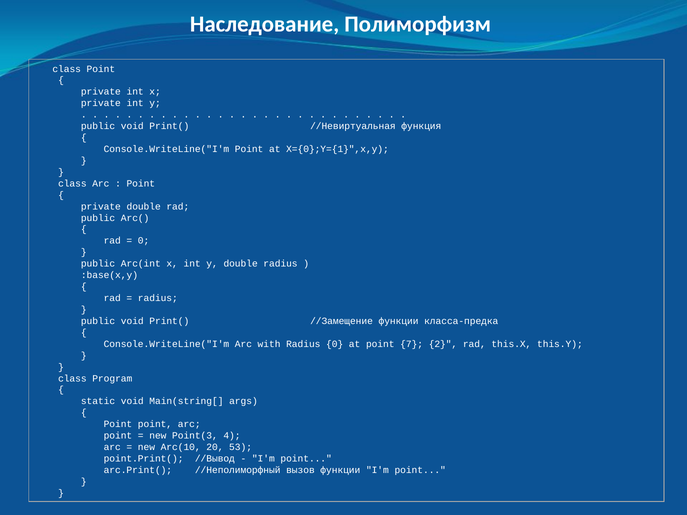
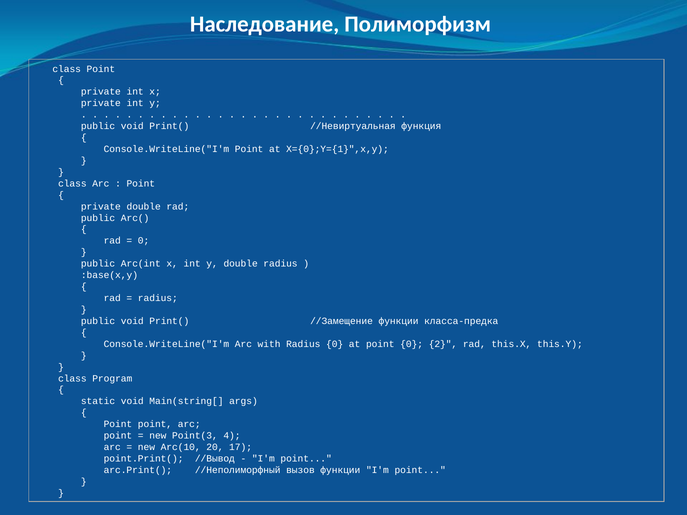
point 7: 7 -> 0
53: 53 -> 17
